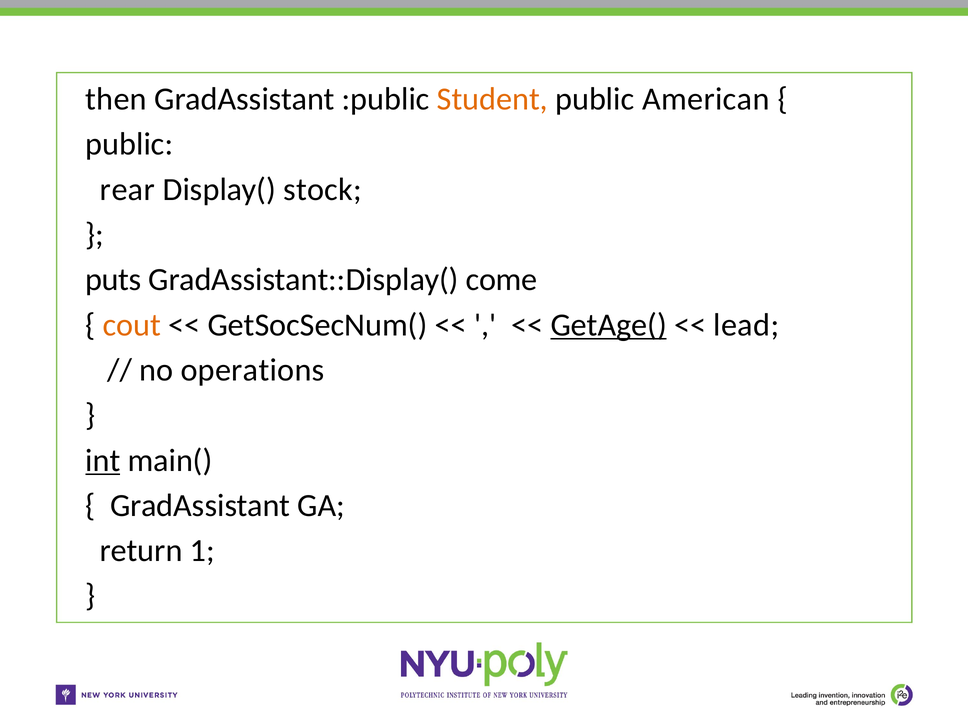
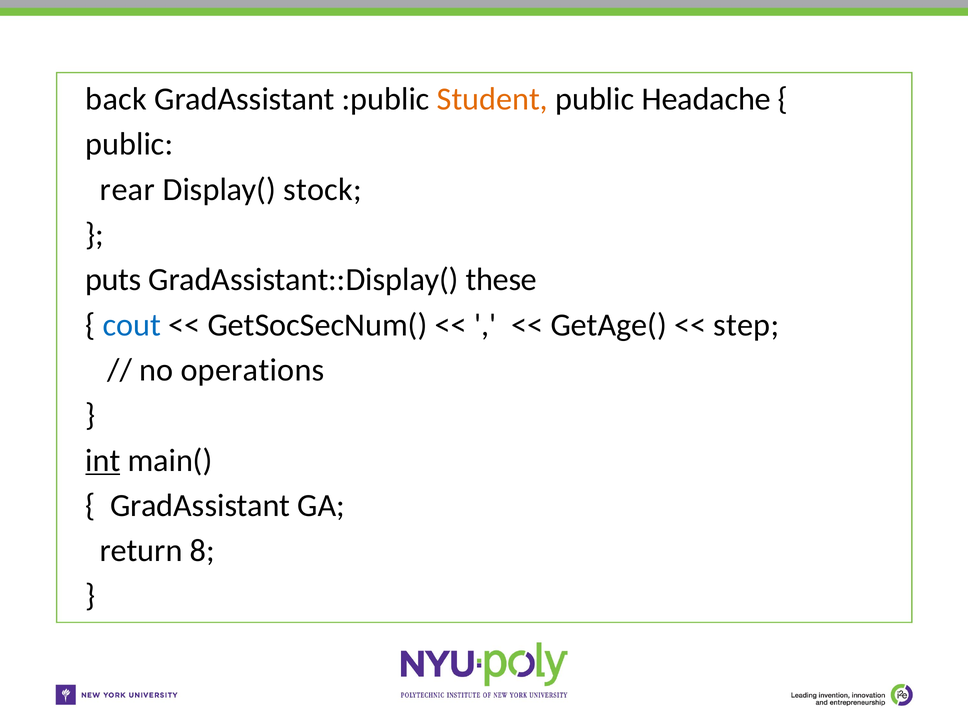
then: then -> back
American: American -> Headache
come: come -> these
cout colour: orange -> blue
GetAge( underline: present -> none
lead: lead -> step
1: 1 -> 8
